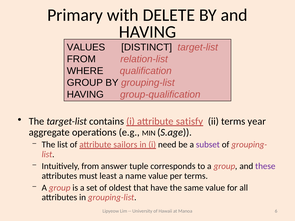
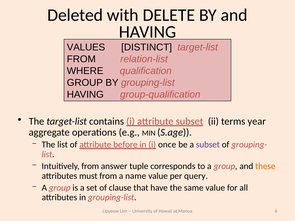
Primary: Primary -> Deleted
attribute satisfy: satisfy -> subset
sailors: sailors -> before
need: need -> once
these colour: purple -> orange
must least: least -> from
per terms: terms -> query
oldest: oldest -> clause
